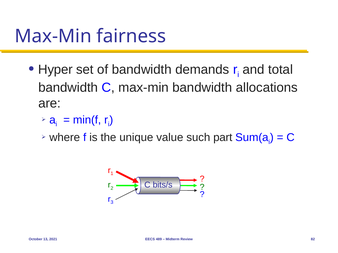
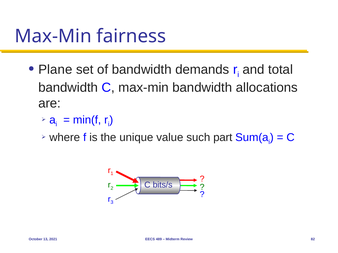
Hyper: Hyper -> Plane
